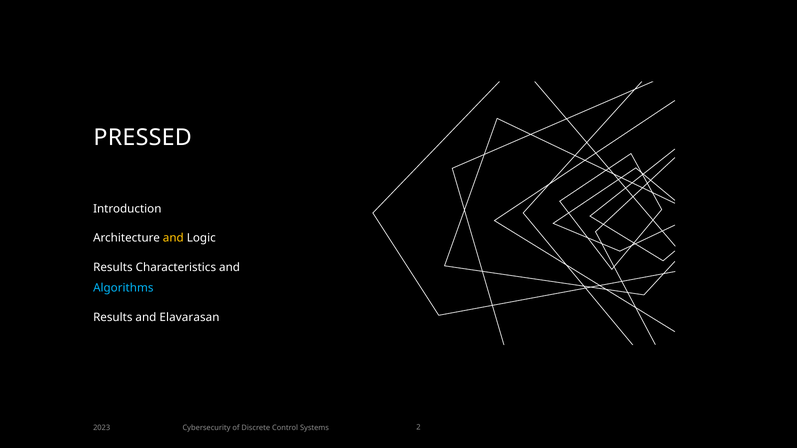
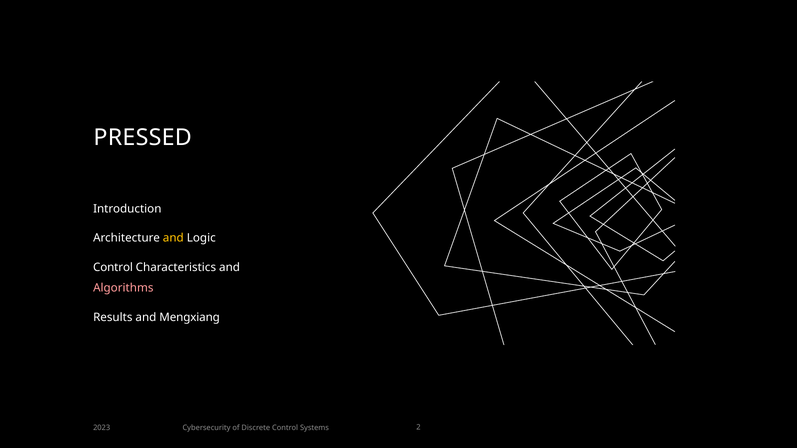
Results at (113, 267): Results -> Control
Algorithms colour: light blue -> pink
Elavarasan: Elavarasan -> Mengxiang
